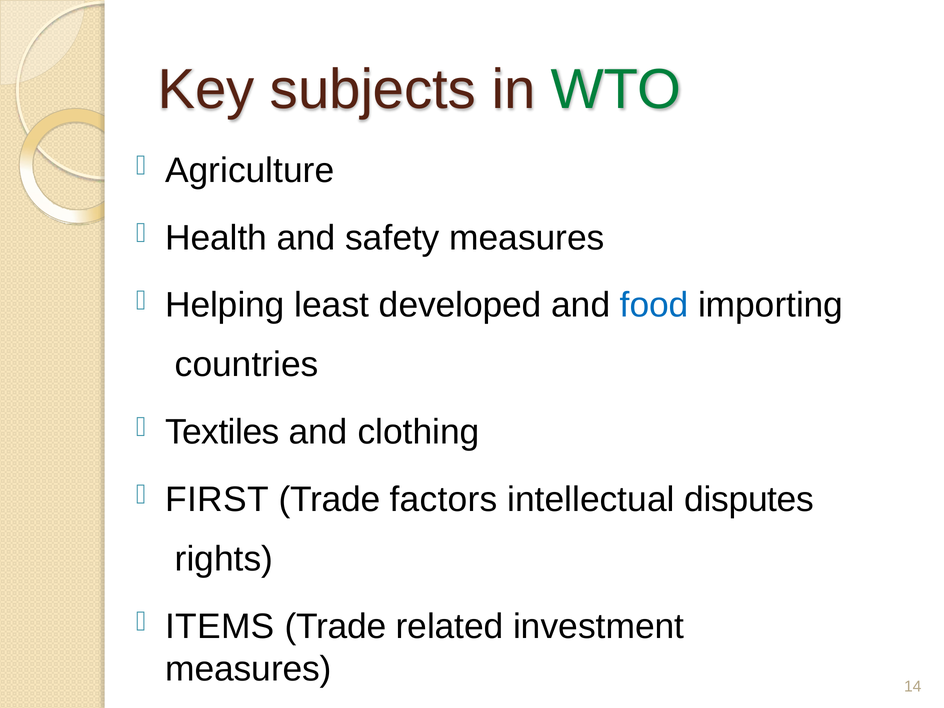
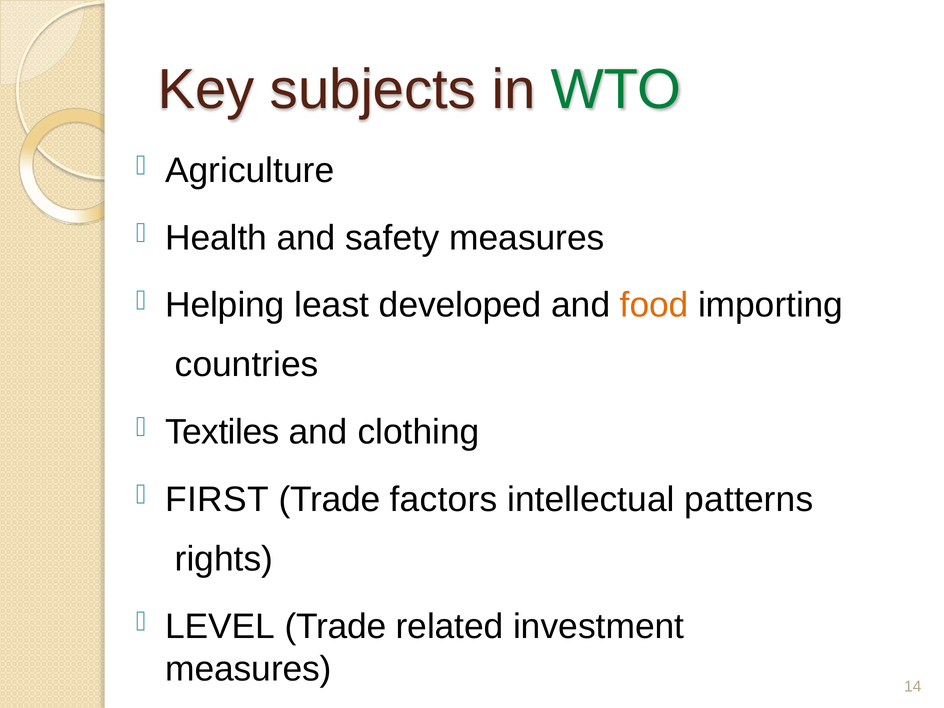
food colour: blue -> orange
disputes: disputes -> patterns
ITEMS: ITEMS -> LEVEL
